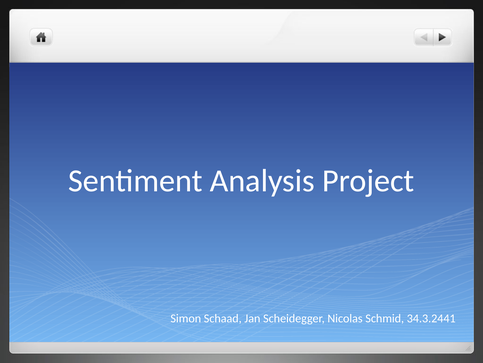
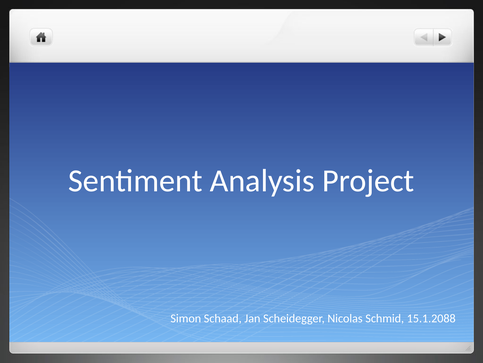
34.3.2441: 34.3.2441 -> 15.1.2088
